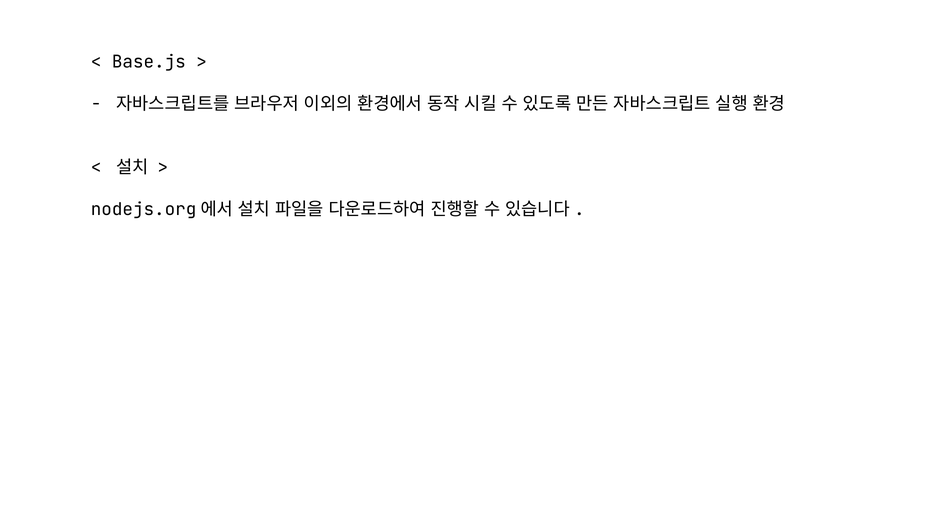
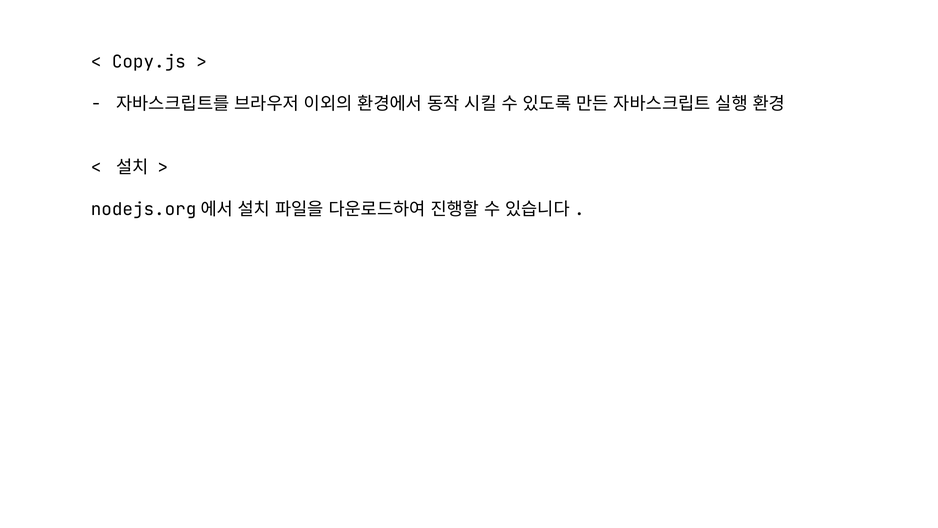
Base.js: Base.js -> Copy.js
